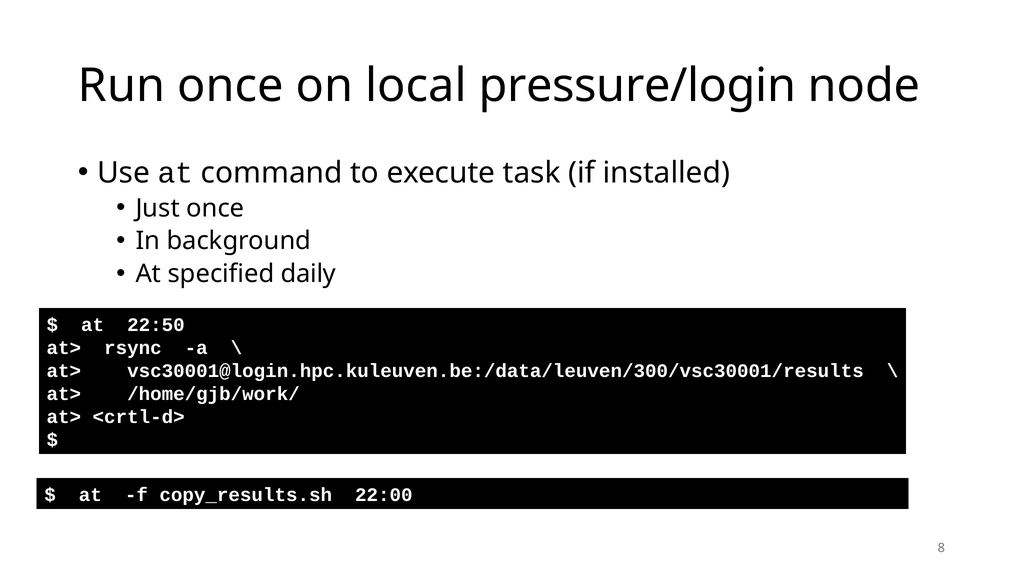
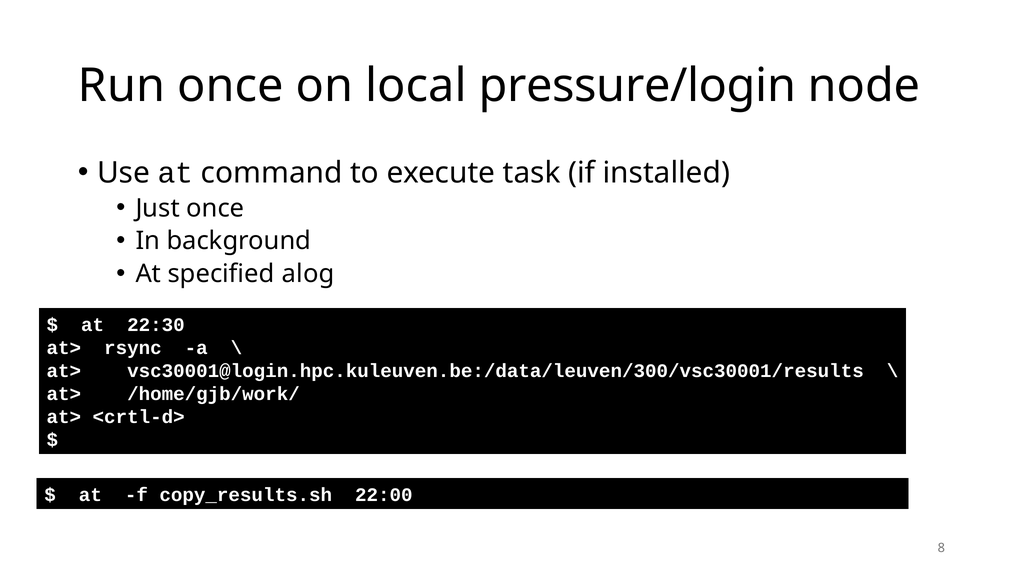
daily: daily -> alog
22:50: 22:50 -> 22:30
